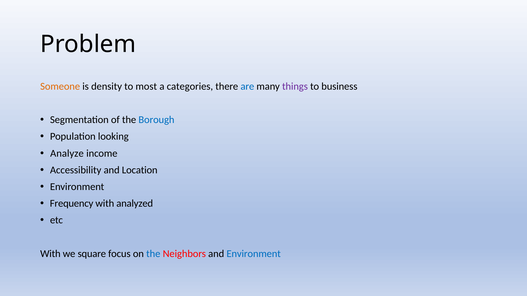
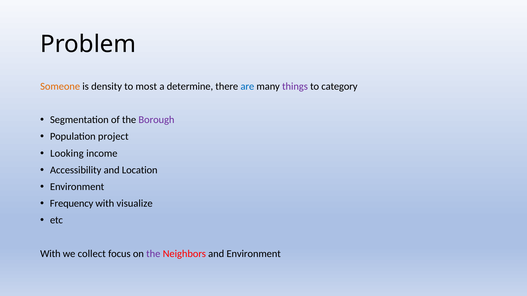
categories: categories -> determine
business: business -> category
Borough colour: blue -> purple
looking: looking -> project
Analyze: Analyze -> Looking
analyzed: analyzed -> visualize
square: square -> collect
the at (153, 254) colour: blue -> purple
Environment at (254, 254) colour: blue -> black
